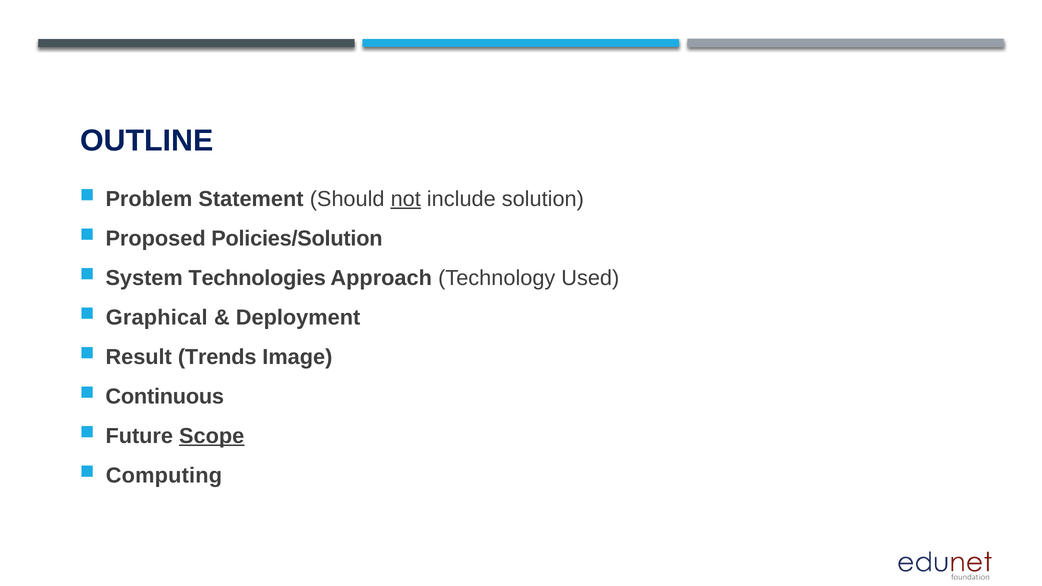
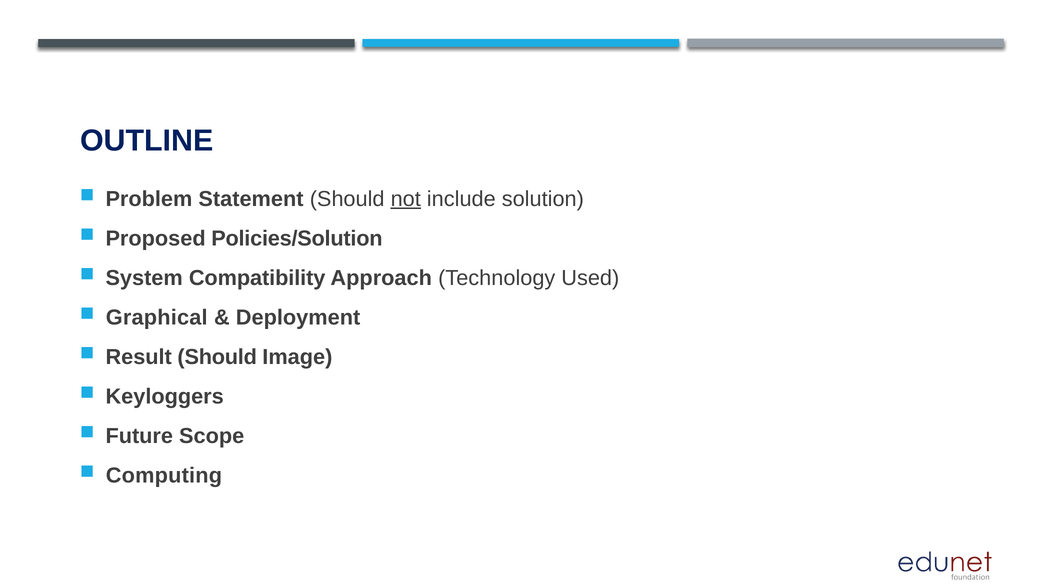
Technologies: Technologies -> Compatibility
Result Trends: Trends -> Should
Continuous: Continuous -> Keyloggers
Scope underline: present -> none
